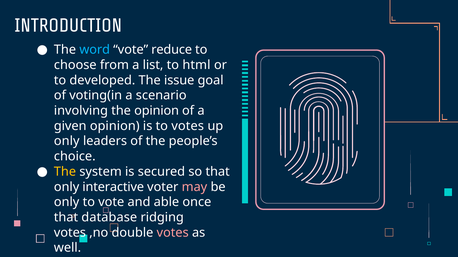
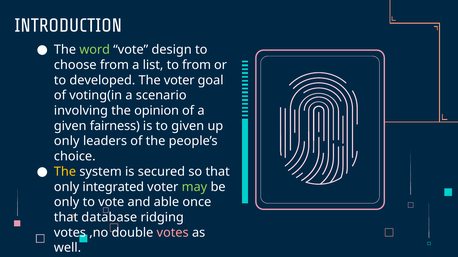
word colour: light blue -> light green
reduce: reduce -> design
to html: html -> from
The issue: issue -> voter
given opinion: opinion -> fairness
to votes: votes -> given
interactive: interactive -> integrated
may colour: pink -> light green
